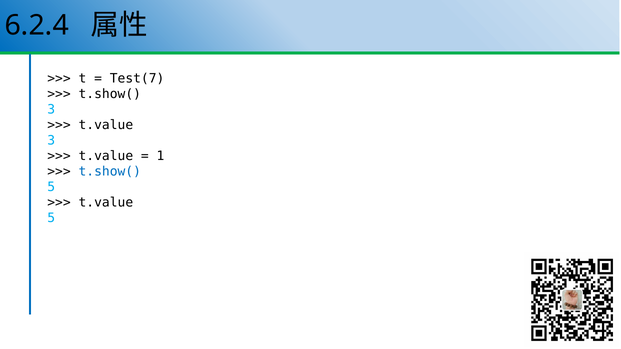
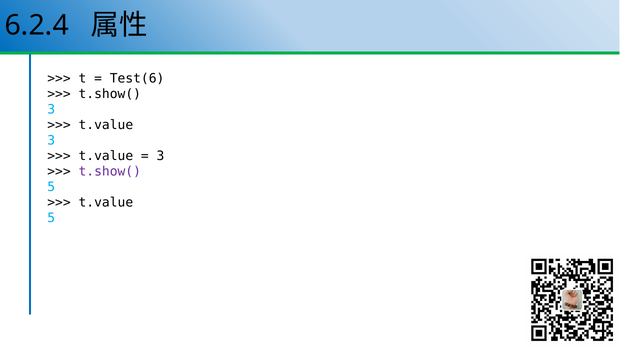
Test(7: Test(7 -> Test(6
1 at (161, 156): 1 -> 3
t.show( at (110, 172) colour: blue -> purple
